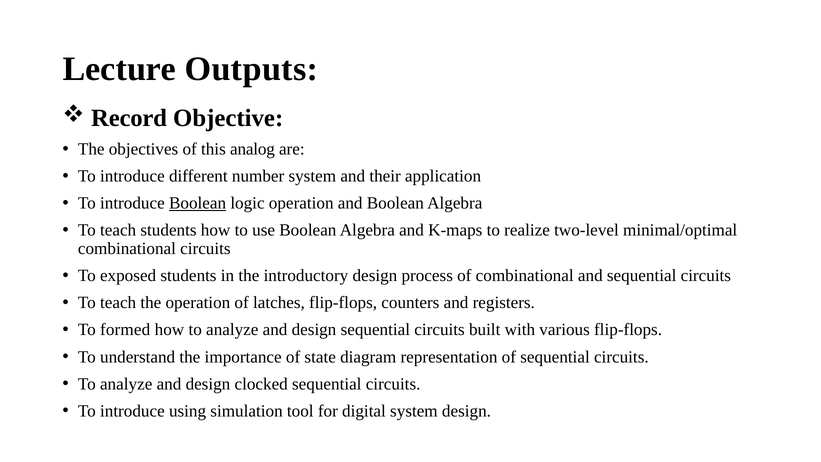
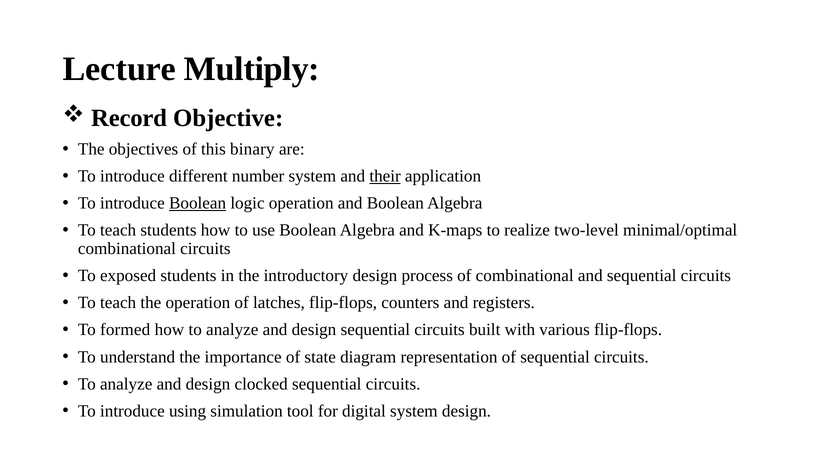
Outputs: Outputs -> Multiply
analog: analog -> binary
their underline: none -> present
